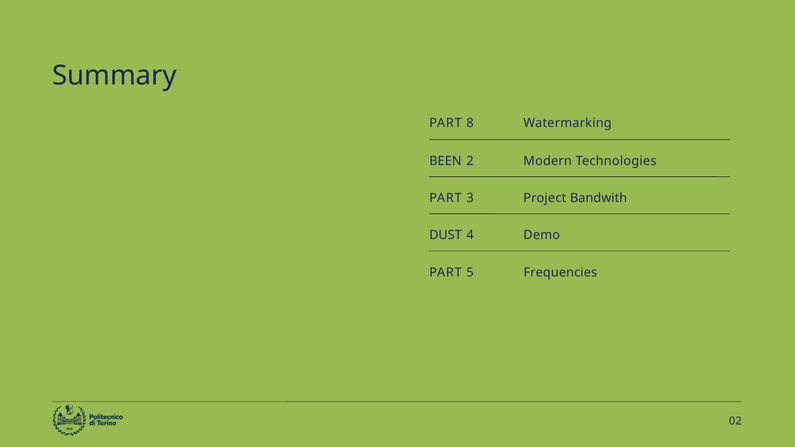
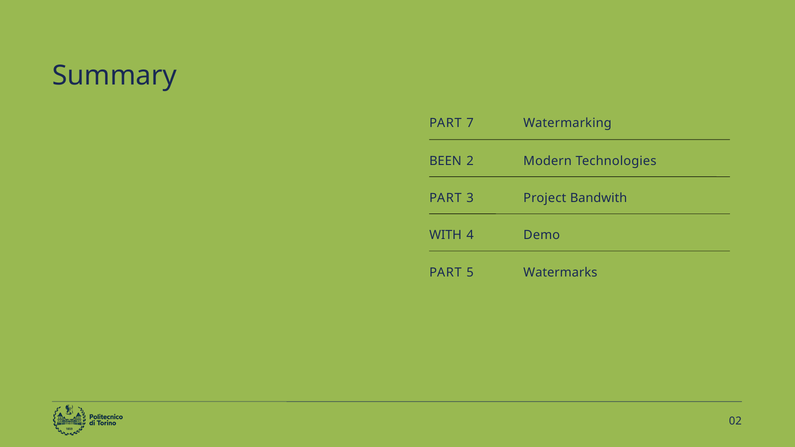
8: 8 -> 7
DUST: DUST -> WITH
Frequencies: Frequencies -> Watermarks
